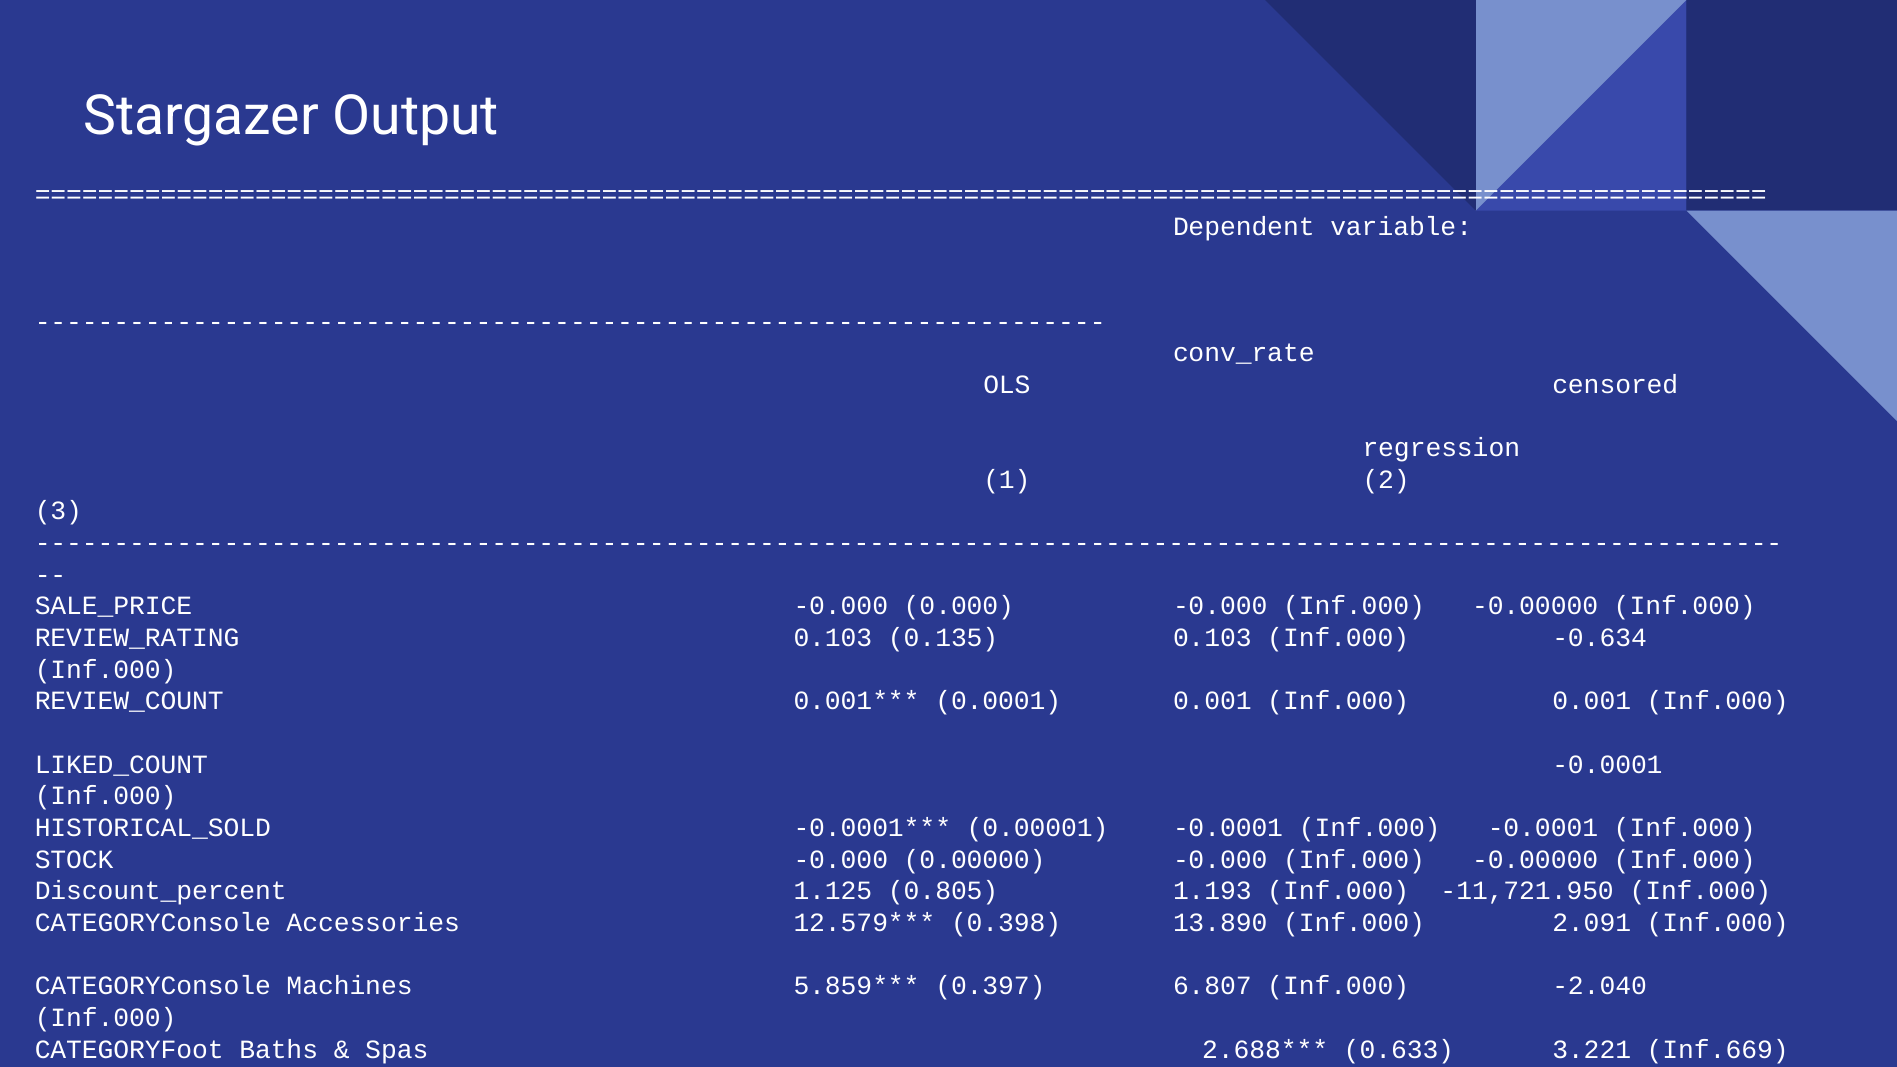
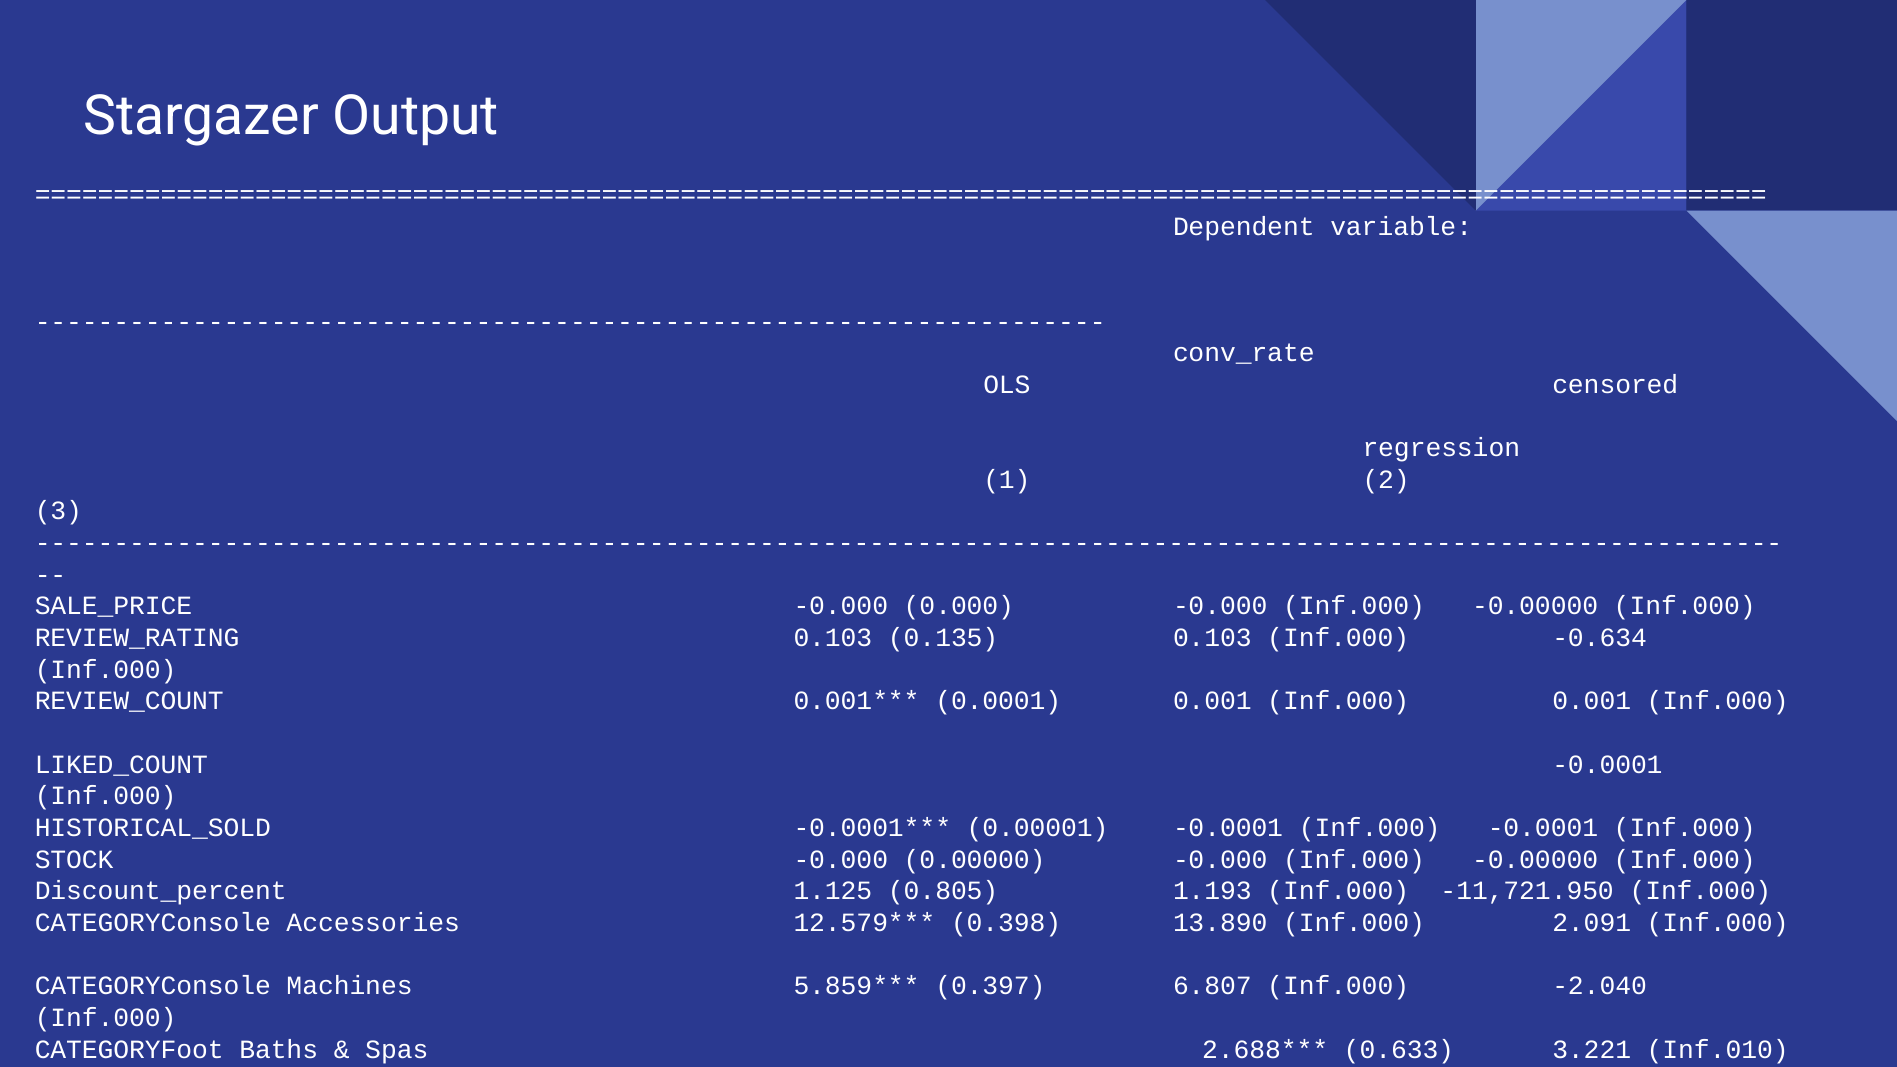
Inf.669: Inf.669 -> Inf.010
